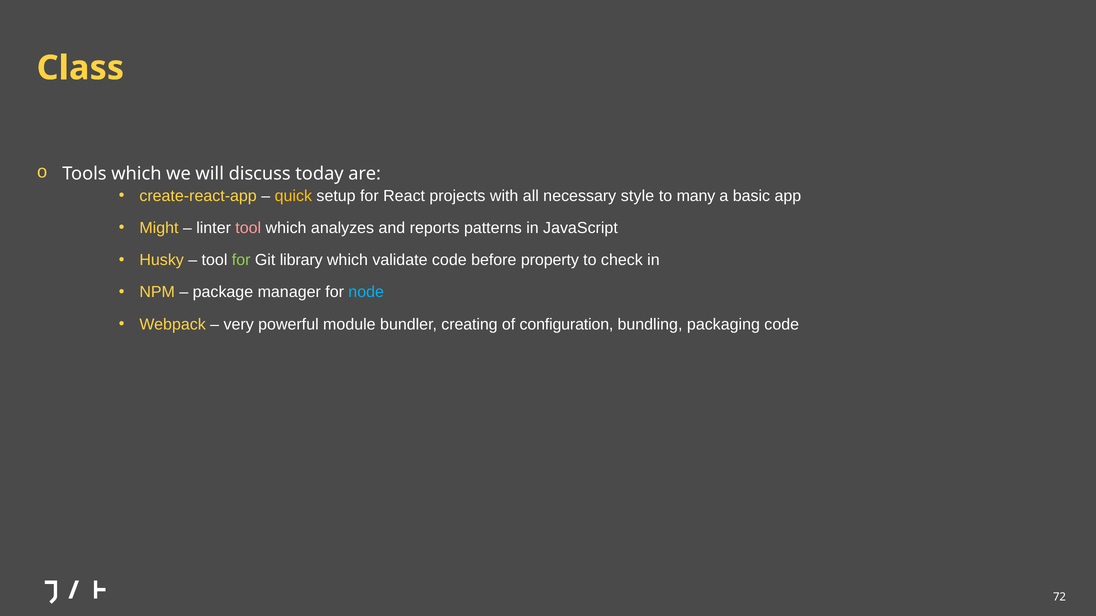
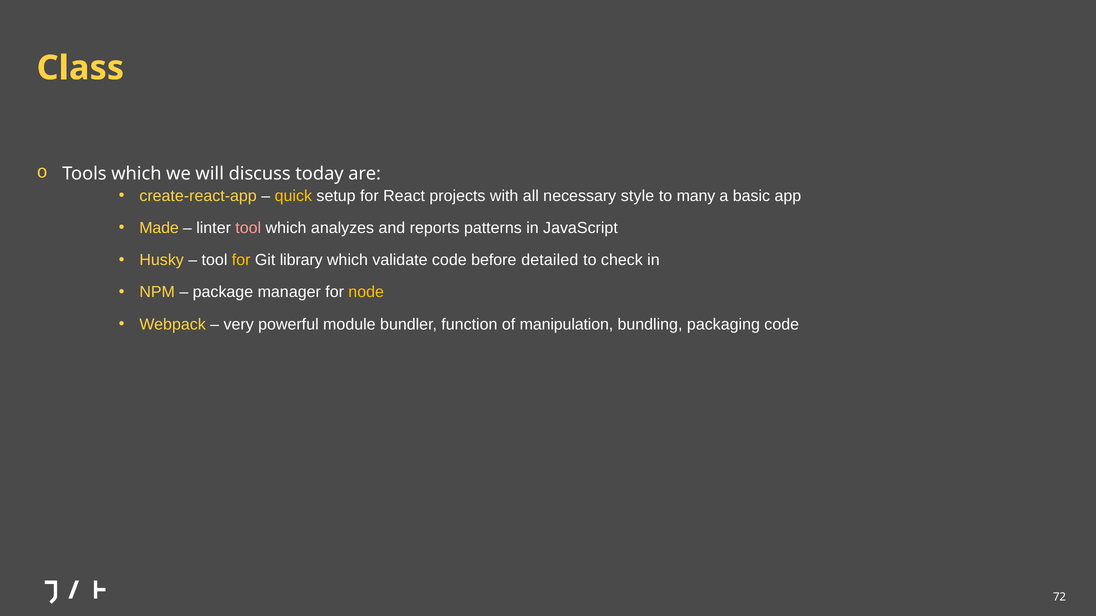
Might: Might -> Made
for at (241, 260) colour: light green -> yellow
property: property -> detailed
node colour: light blue -> yellow
creating: creating -> function
configuration: configuration -> manipulation
